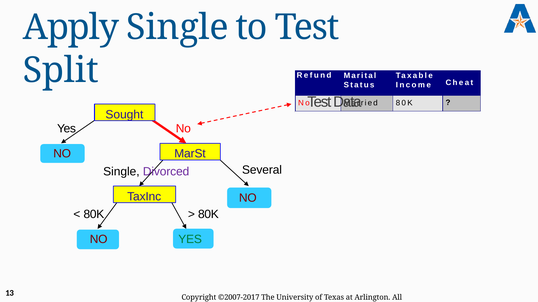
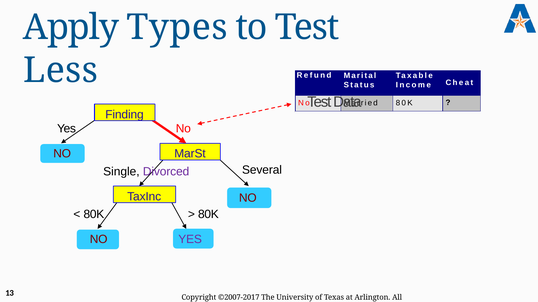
Apply Single: Single -> Types
Split: Split -> Less
Sought: Sought -> Finding
YES at (190, 240) colour: green -> purple
